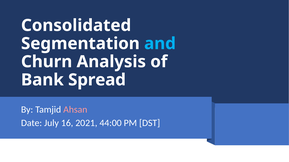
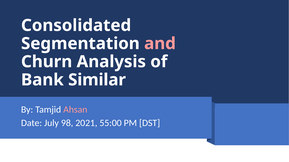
and colour: light blue -> pink
Spread: Spread -> Similar
16: 16 -> 98
44:00: 44:00 -> 55:00
